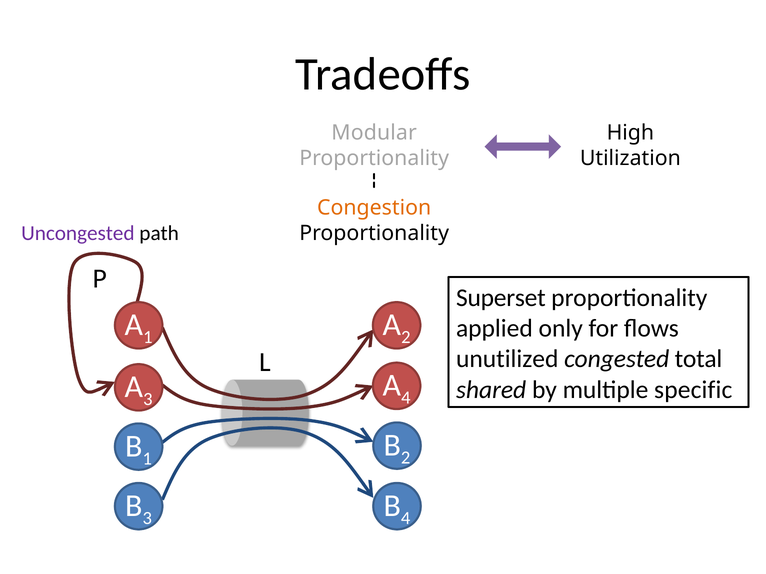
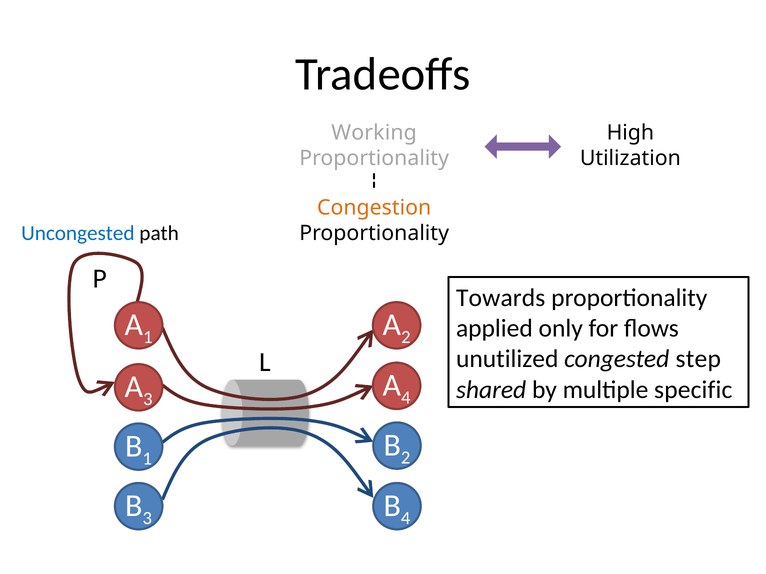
Modular: Modular -> Working
Uncongested colour: purple -> blue
Superset: Superset -> Towards
total: total -> step
